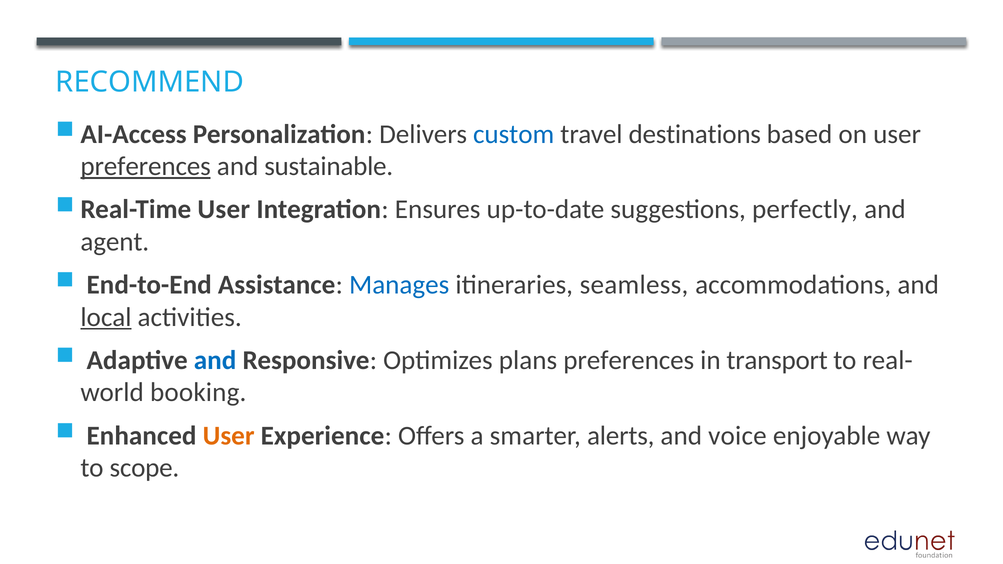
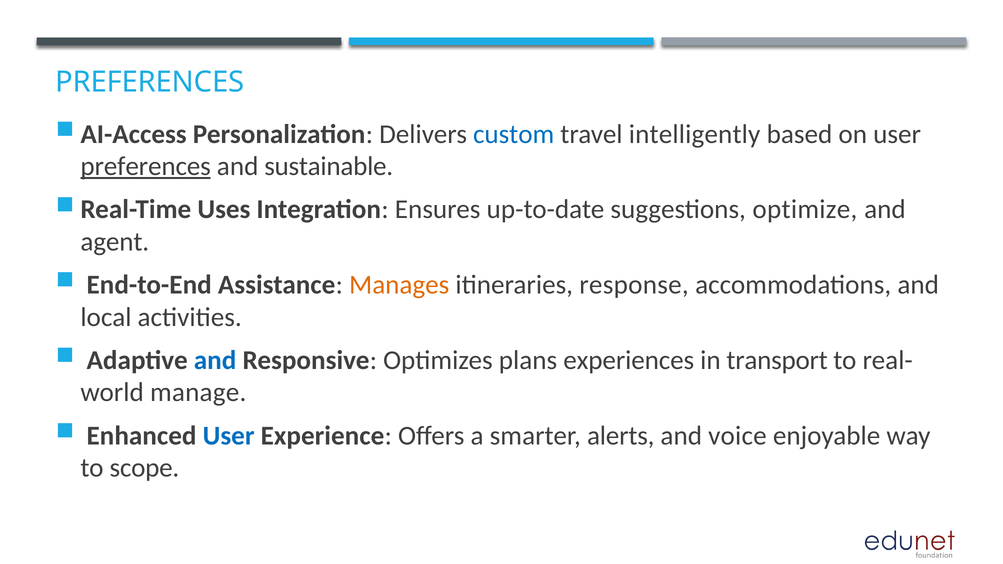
RECOMMEND at (150, 82): RECOMMEND -> PREFERENCES
destinations: destinations -> intelligently
Real-Time User: User -> Uses
perfectly: perfectly -> optimize
Manages colour: blue -> orange
seamless: seamless -> response
local underline: present -> none
plans preferences: preferences -> experiences
booking: booking -> manage
User at (229, 436) colour: orange -> blue
